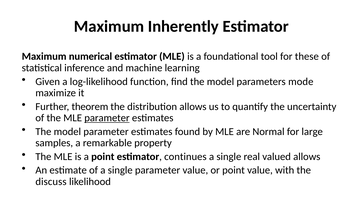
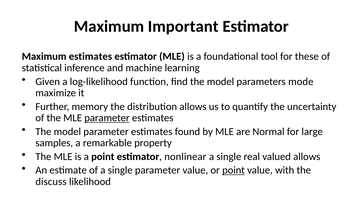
Inherently: Inherently -> Important
Maximum numerical: numerical -> estimates
theorem: theorem -> memory
continues: continues -> nonlinear
point at (234, 170) underline: none -> present
